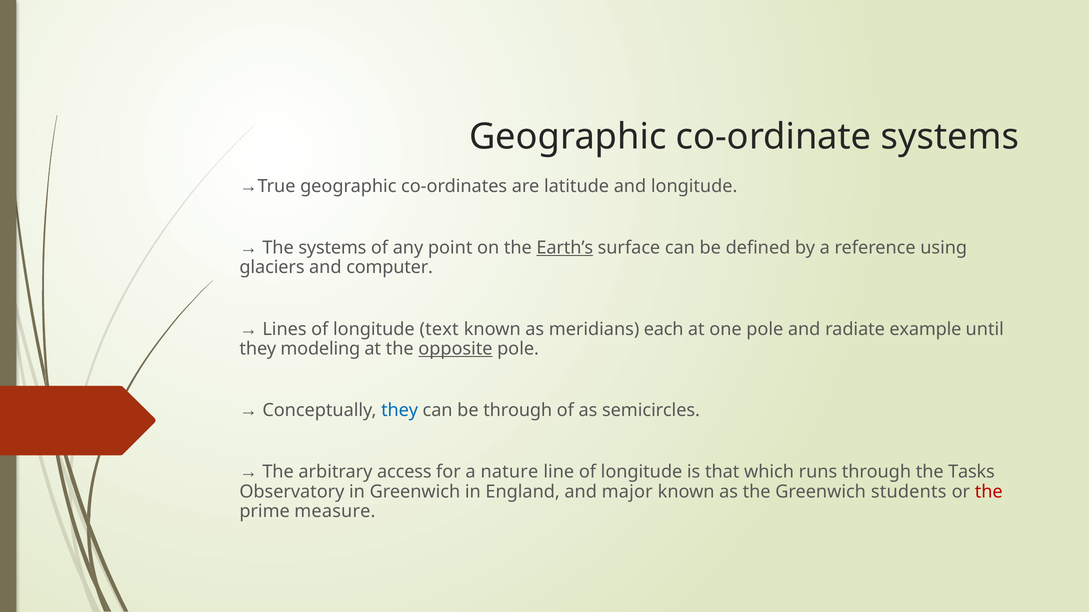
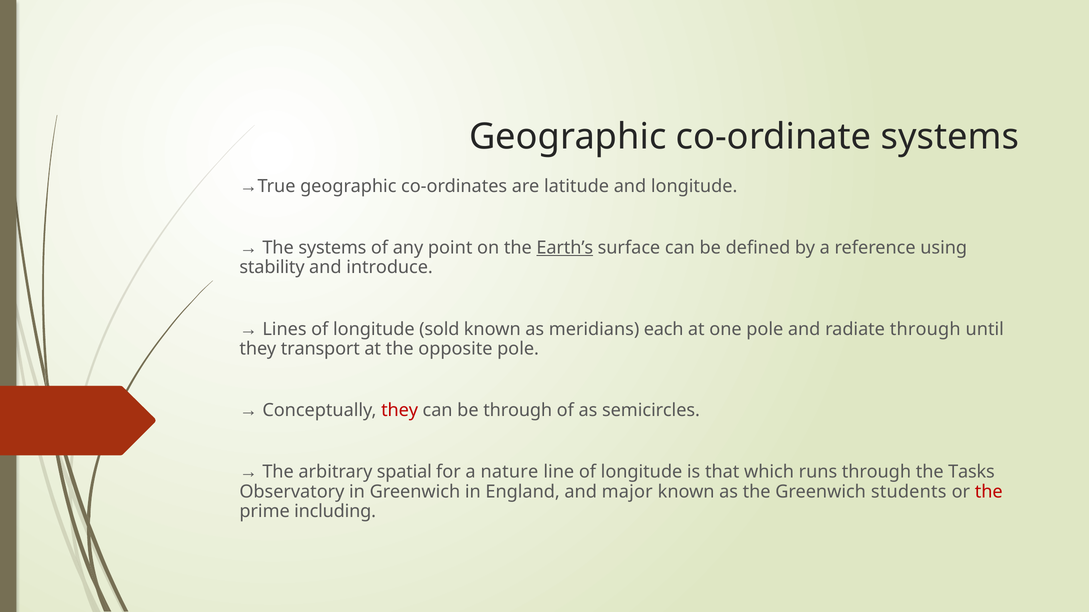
glaciers: glaciers -> stability
computer: computer -> introduce
text: text -> sold
radiate example: example -> through
modeling: modeling -> transport
opposite underline: present -> none
they at (400, 411) colour: blue -> red
access: access -> spatial
measure: measure -> including
